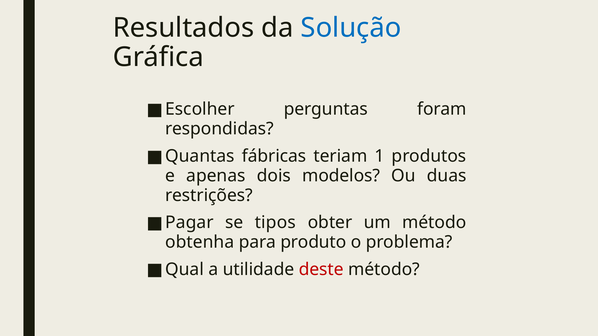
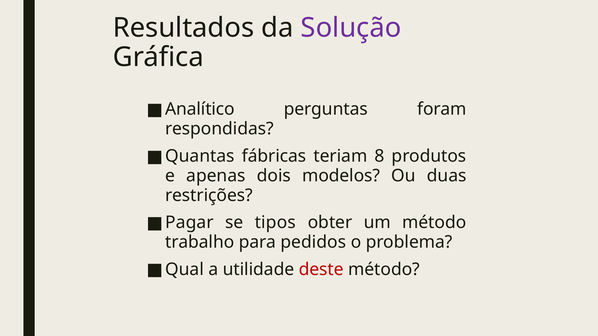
Solução colour: blue -> purple
Escolher: Escolher -> Analítico
1: 1 -> 8
obtenha: obtenha -> trabalho
produto: produto -> pedidos
